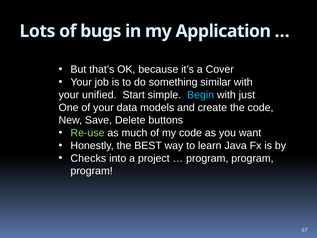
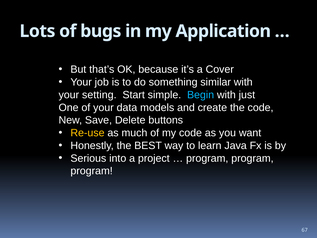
unified: unified -> setting
Re-use colour: light green -> yellow
Checks: Checks -> Serious
